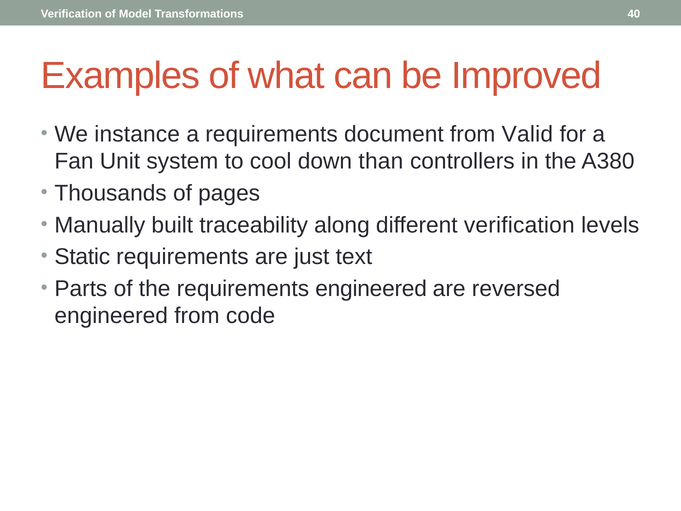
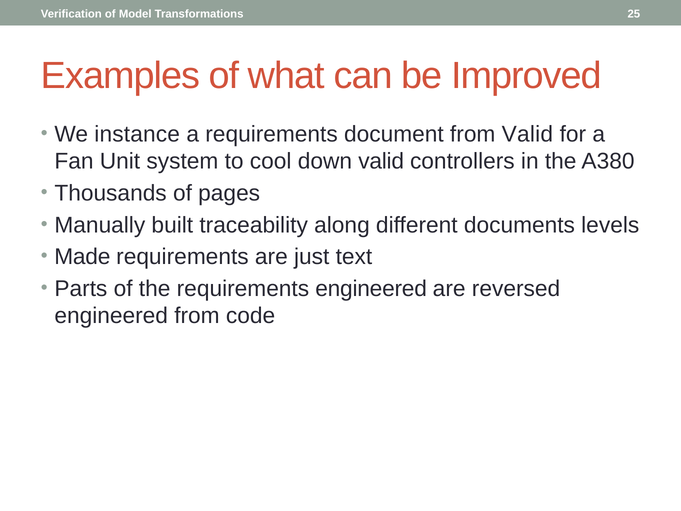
40: 40 -> 25
down than: than -> valid
different verification: verification -> documents
Static: Static -> Made
